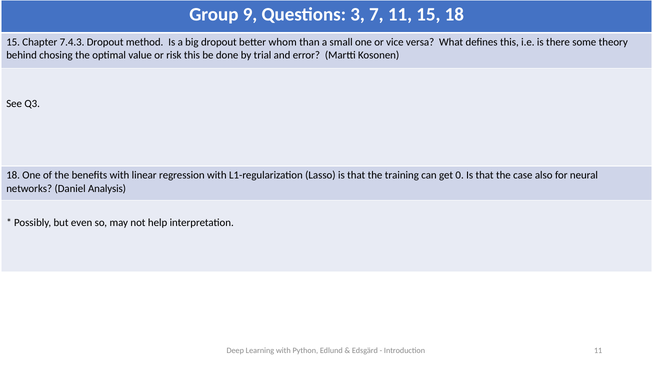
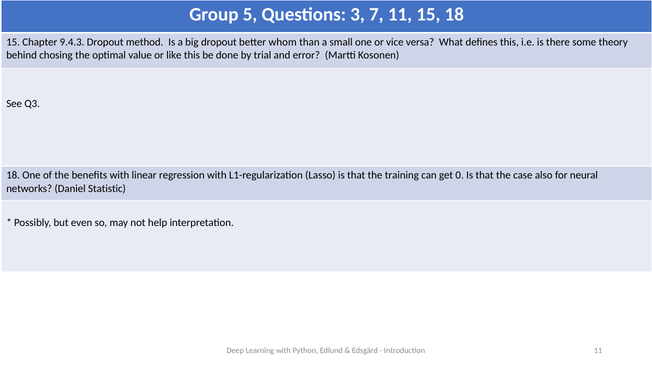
9: 9 -> 5
7.4.3: 7.4.3 -> 9.4.3
risk: risk -> like
Analysis: Analysis -> Statistic
